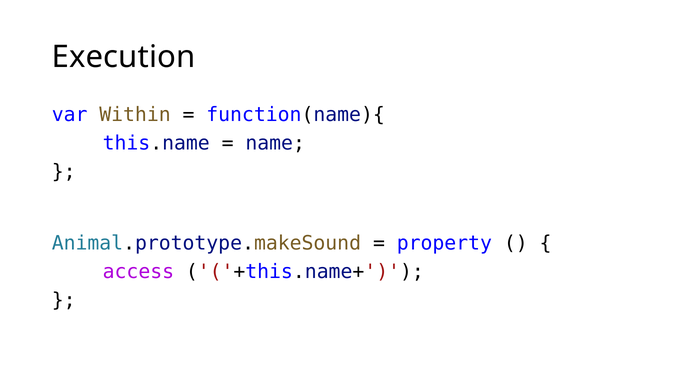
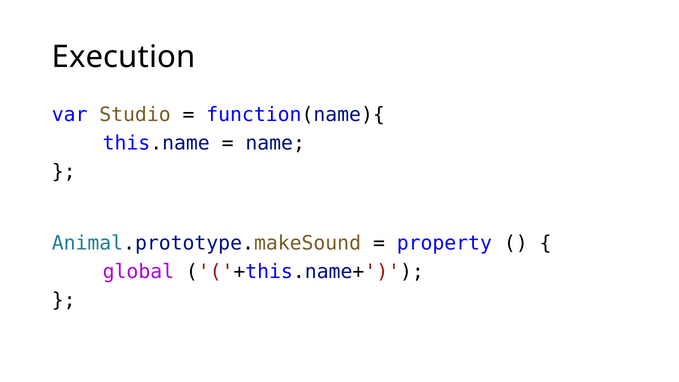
Within: Within -> Studio
access: access -> global
